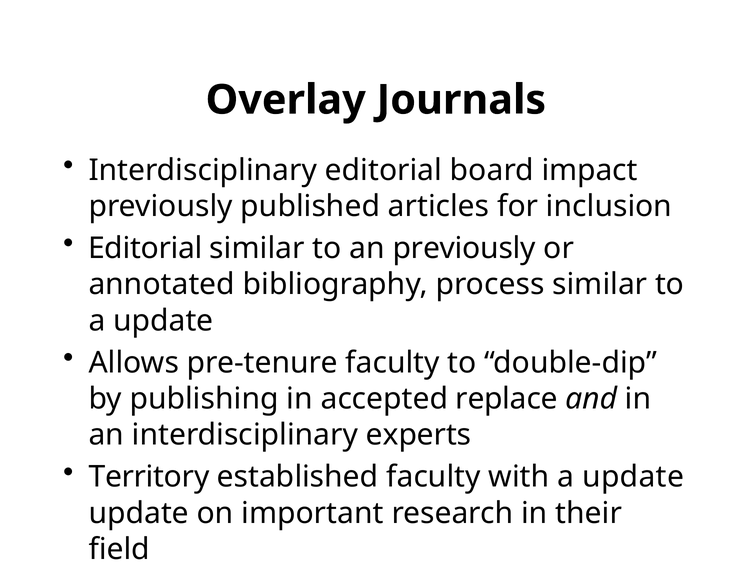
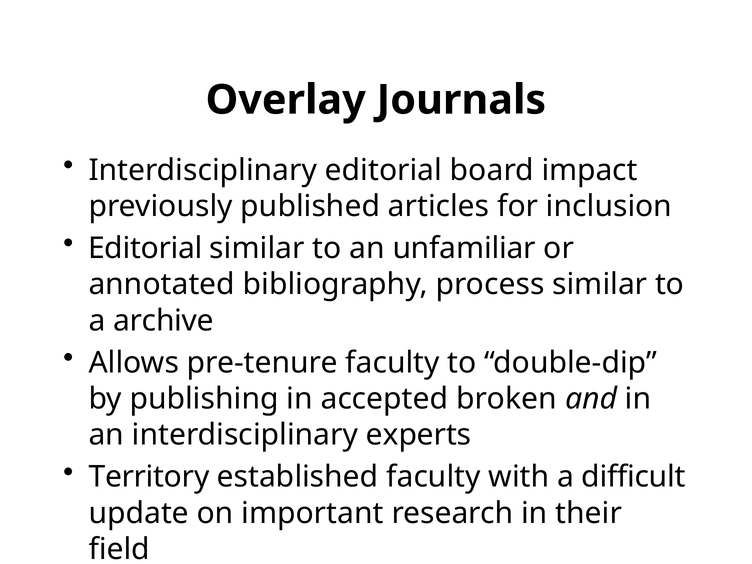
an previously: previously -> unfamiliar
update at (163, 321): update -> archive
replace: replace -> broken
with a update: update -> difficult
